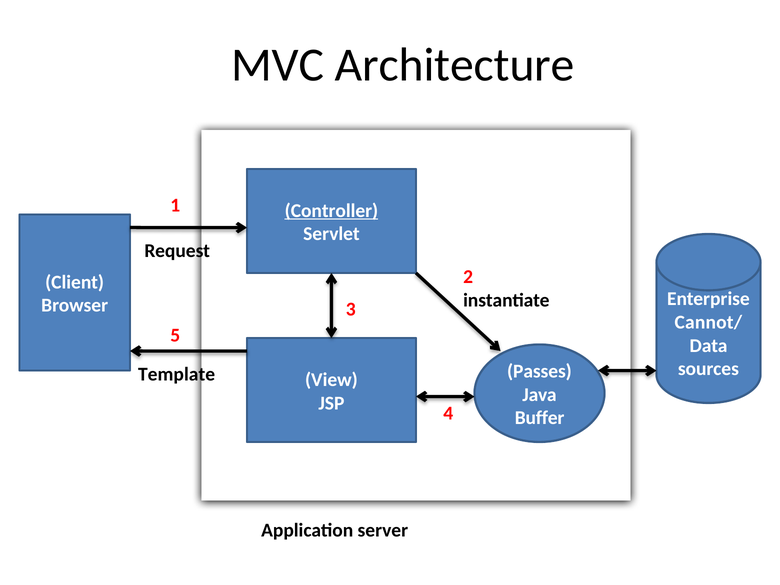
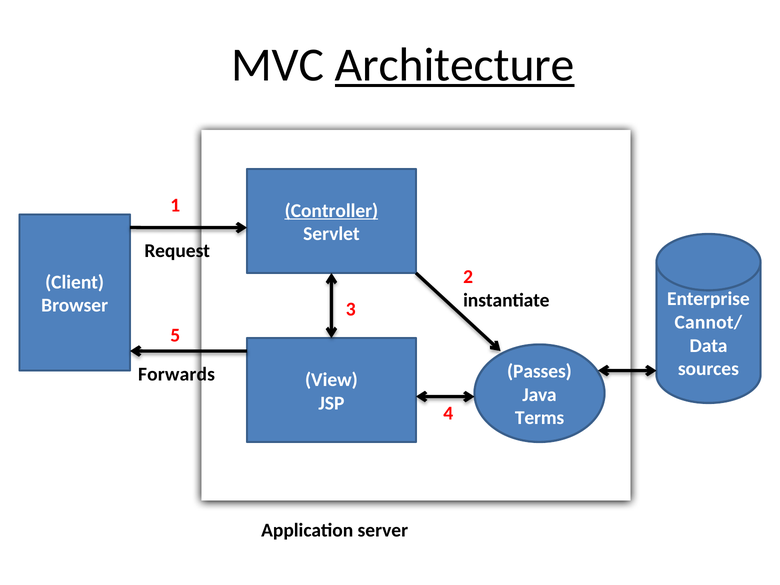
Architecture underline: none -> present
Template: Template -> Forwards
Buffer: Buffer -> Terms
